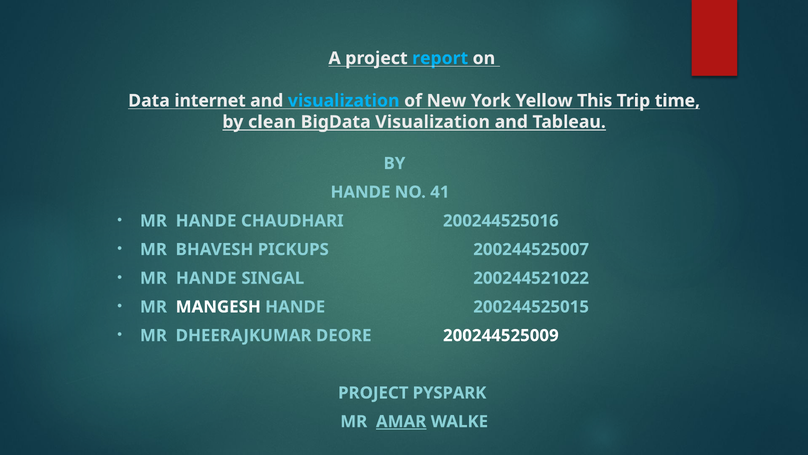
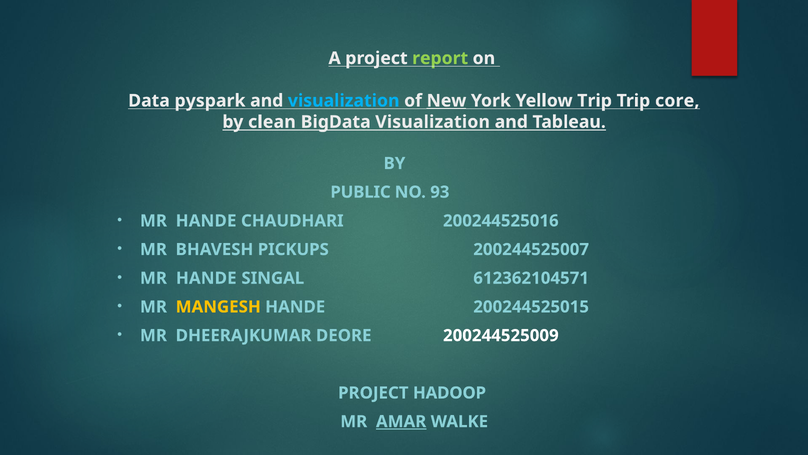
report colour: light blue -> light green
internet: internet -> pyspark
New underline: none -> present
Yellow This: This -> Trip
time: time -> core
HANDE at (360, 192): HANDE -> PUBLIC
41: 41 -> 93
200244521022: 200244521022 -> 612362104571
MANGESH colour: white -> yellow
PYSPARK: PYSPARK -> HADOOP
